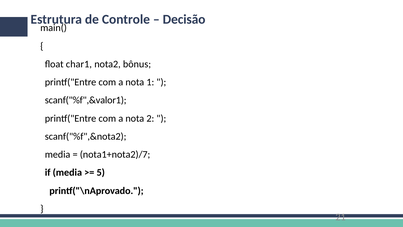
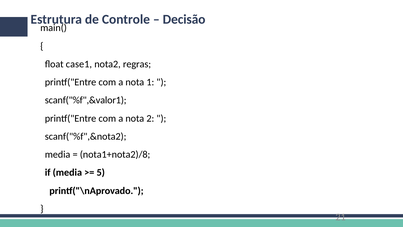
char1: char1 -> case1
bônus: bônus -> regras
nota1+nota2)/7: nota1+nota2)/7 -> nota1+nota2)/8
